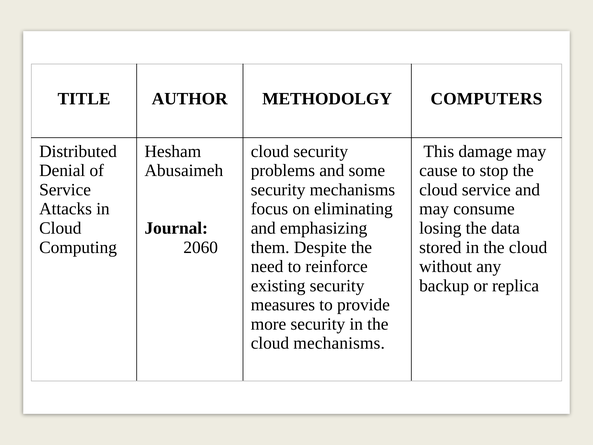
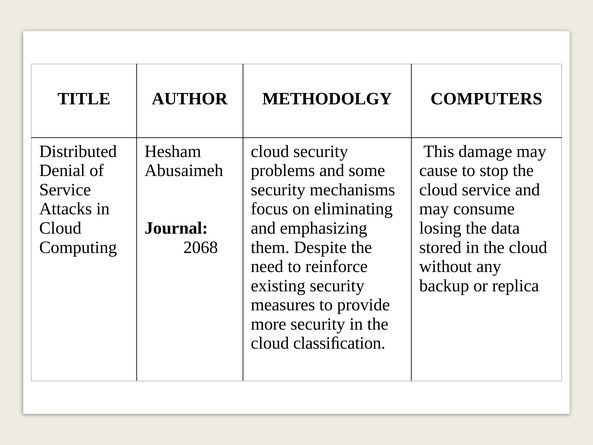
2060: 2060 -> 2068
cloud mechanisms: mechanisms -> classiﬁcation
